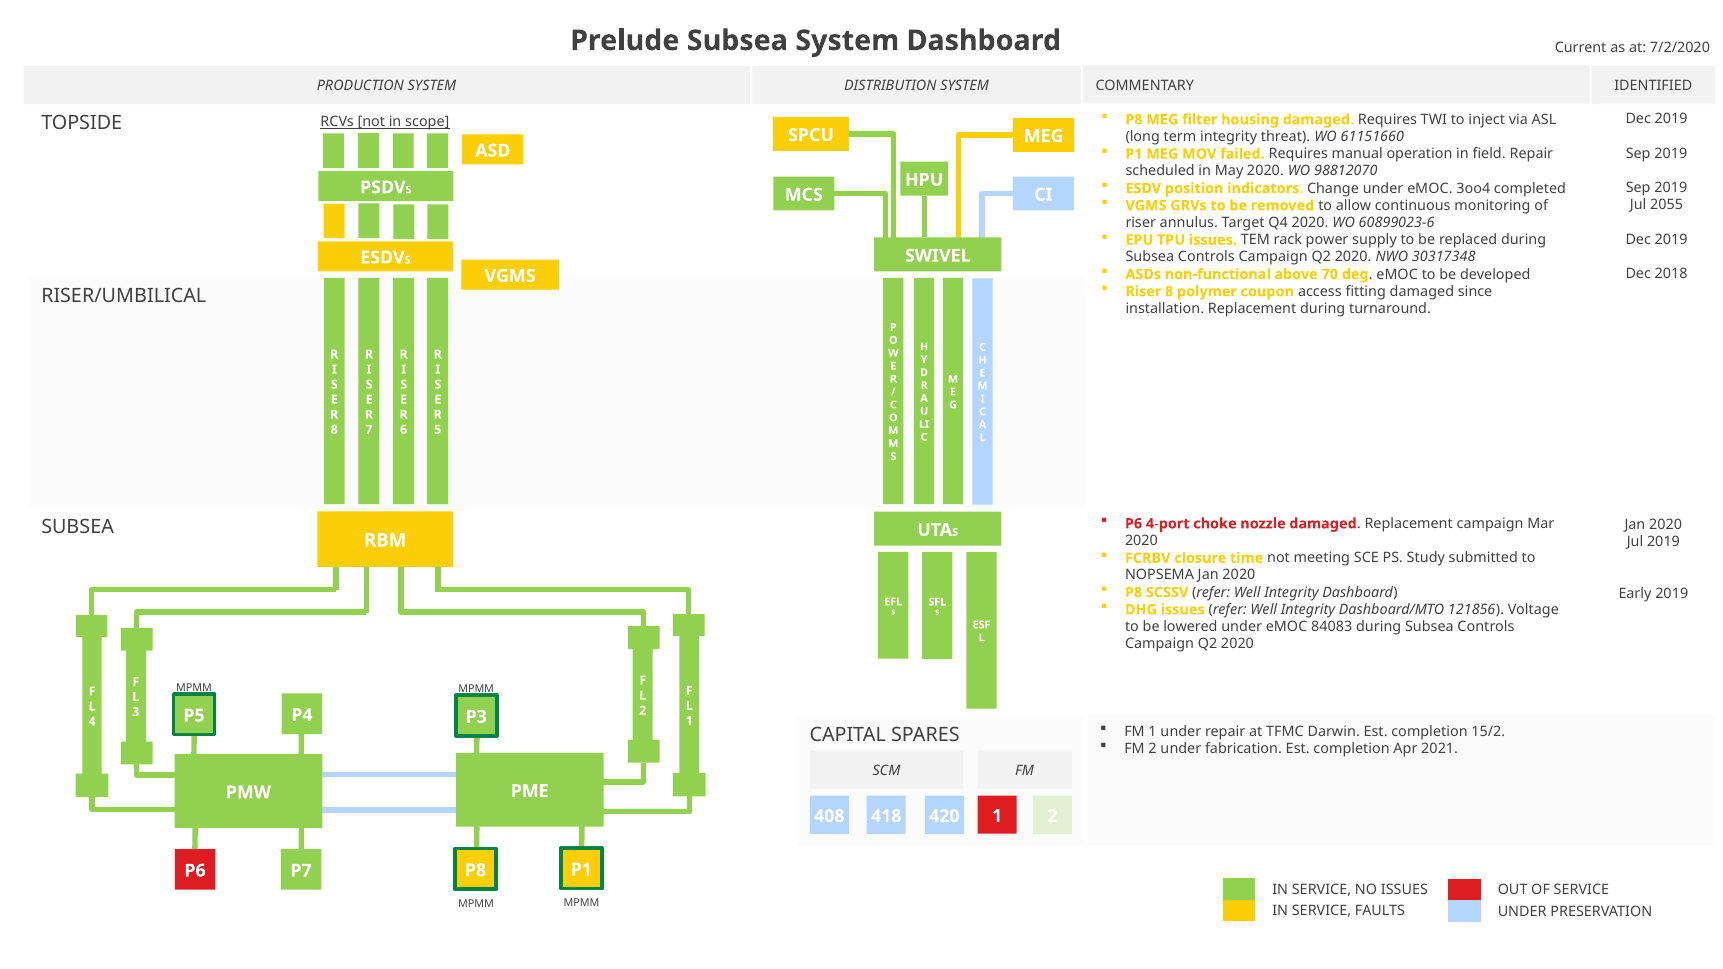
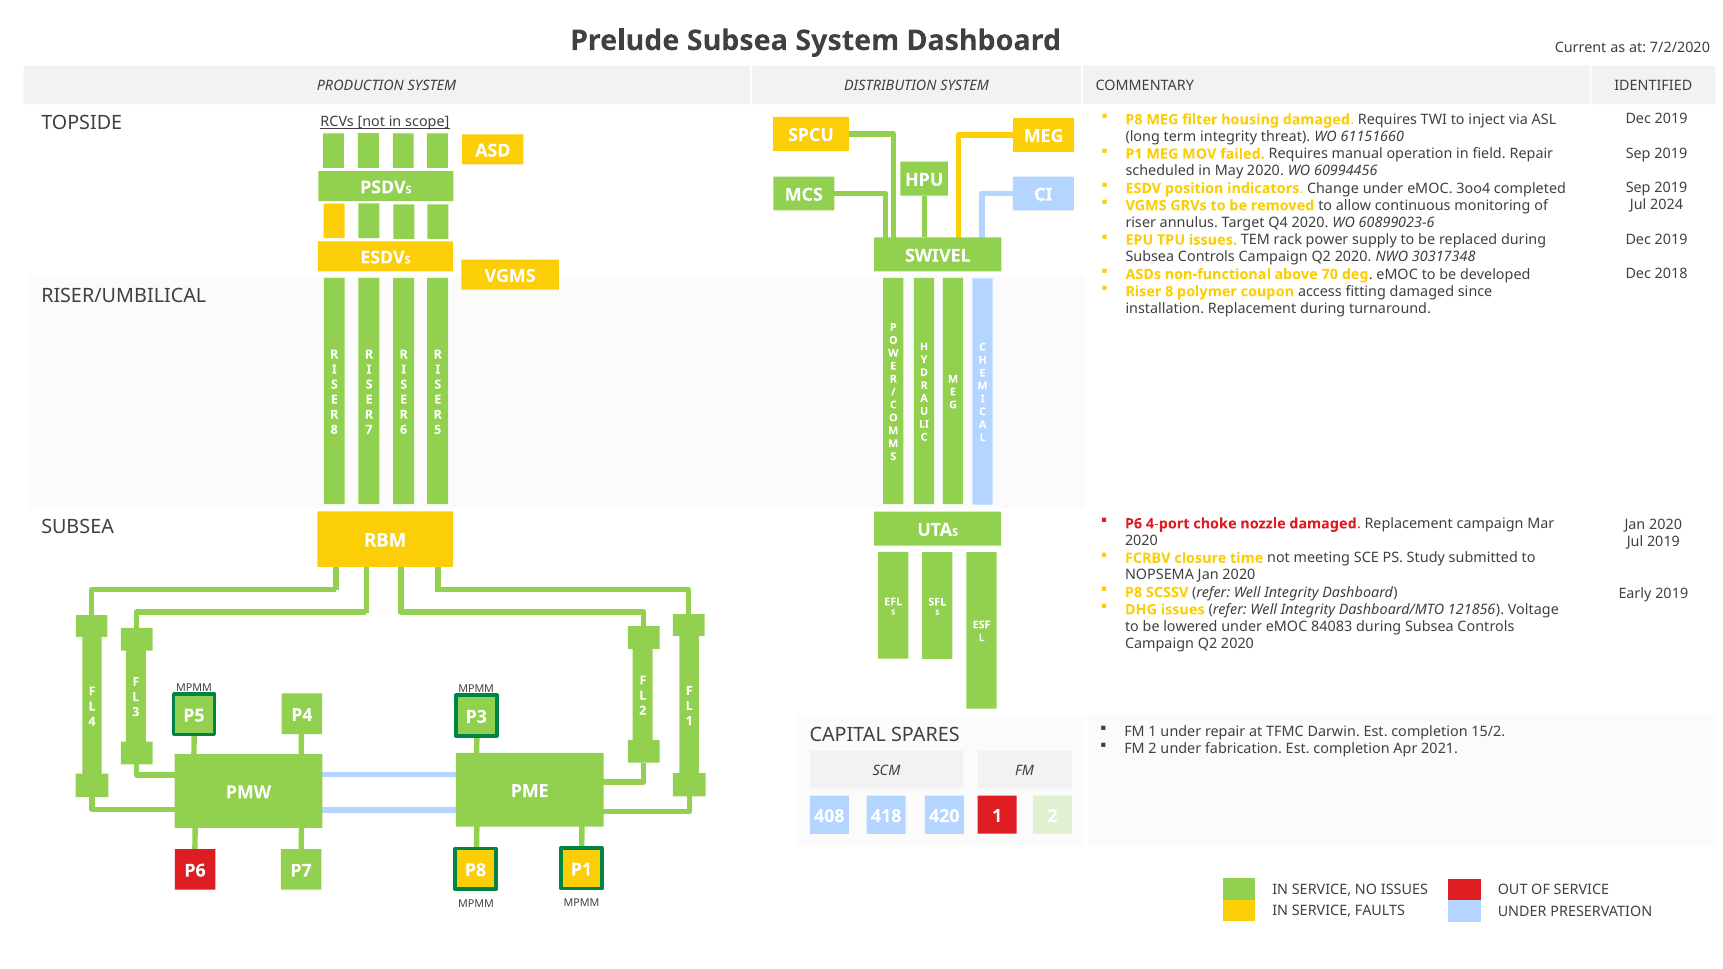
98812070: 98812070 -> 60994456
2055: 2055 -> 2024
